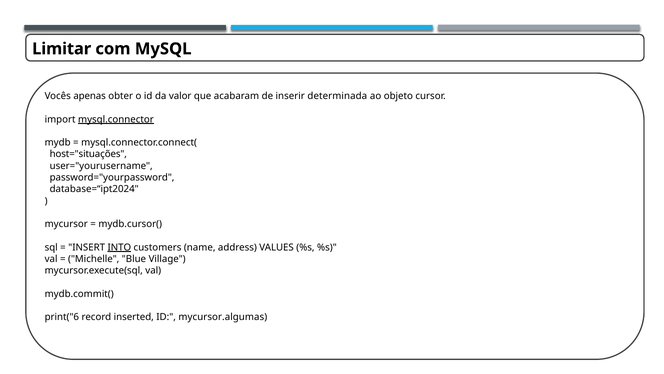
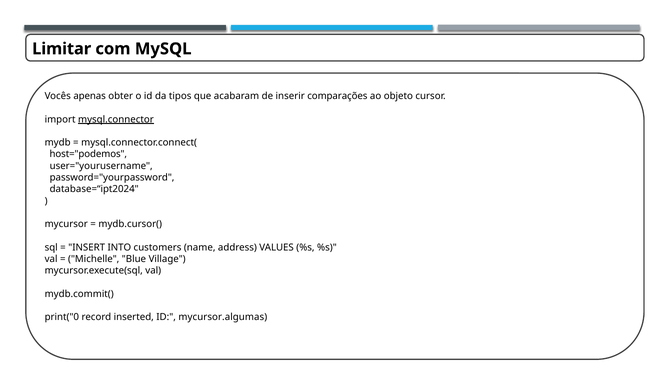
valor: valor -> tipos
determinada: determinada -> comparações
host="situações: host="situações -> host="podemos
INTO underline: present -> none
print("6: print("6 -> print("0
